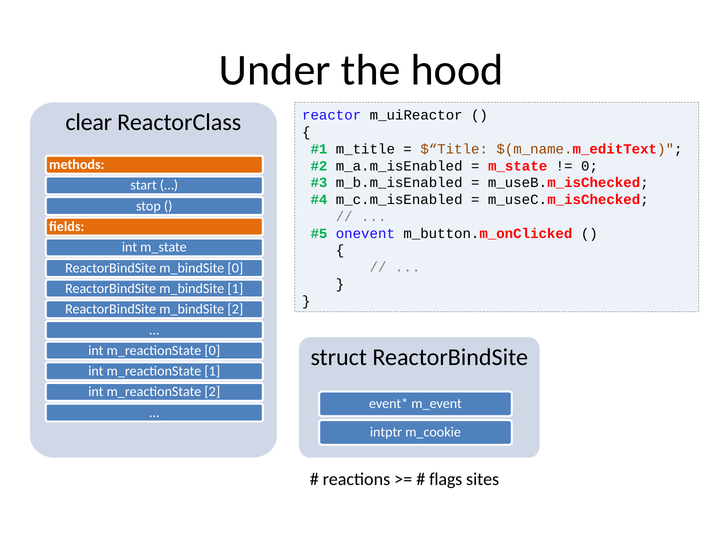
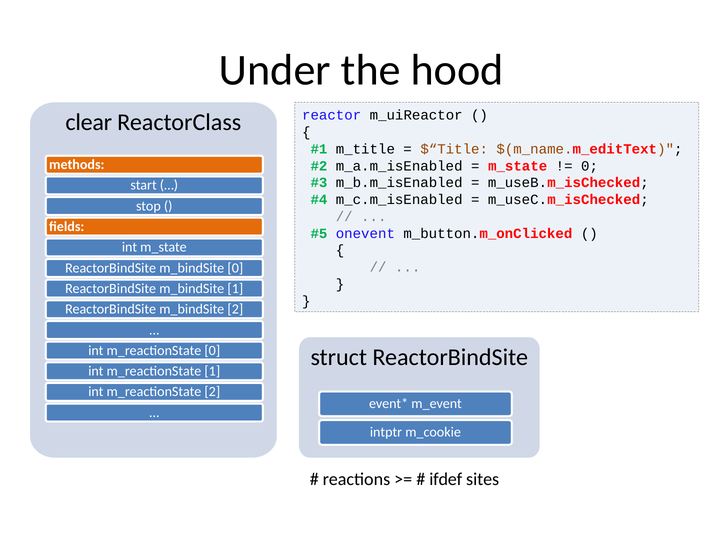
flags: flags -> ifdef
